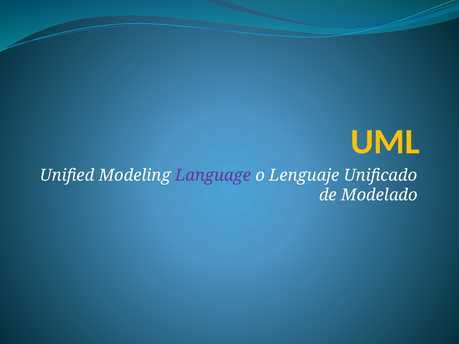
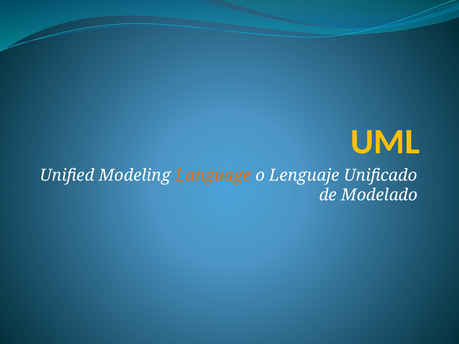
Language colour: purple -> orange
